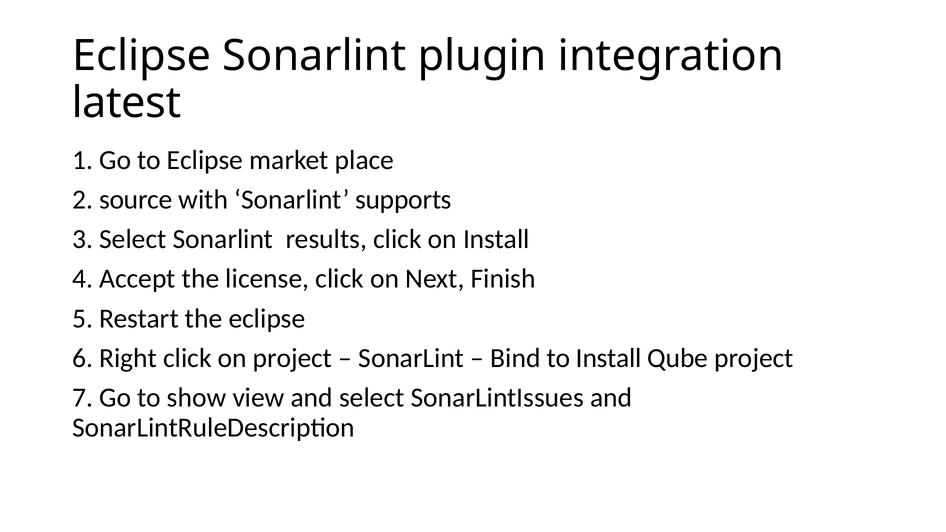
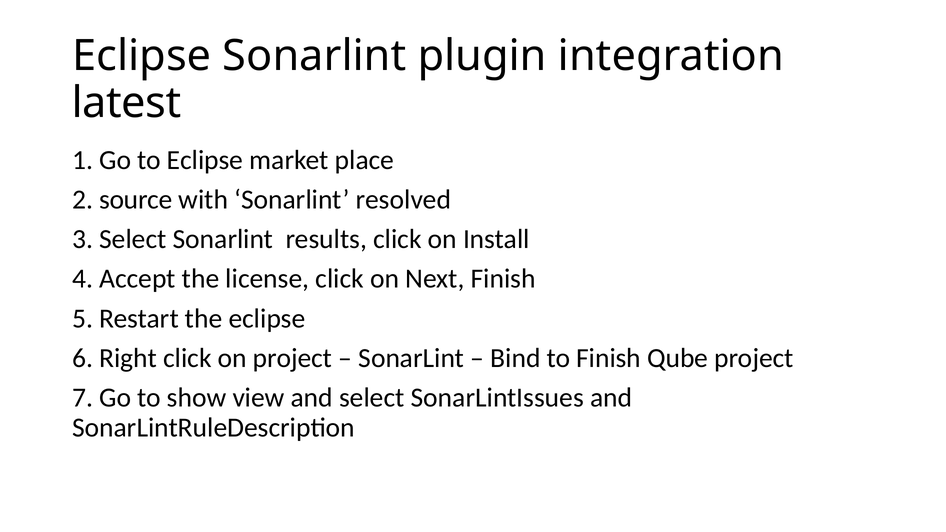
supports: supports -> resolved
to Install: Install -> Finish
